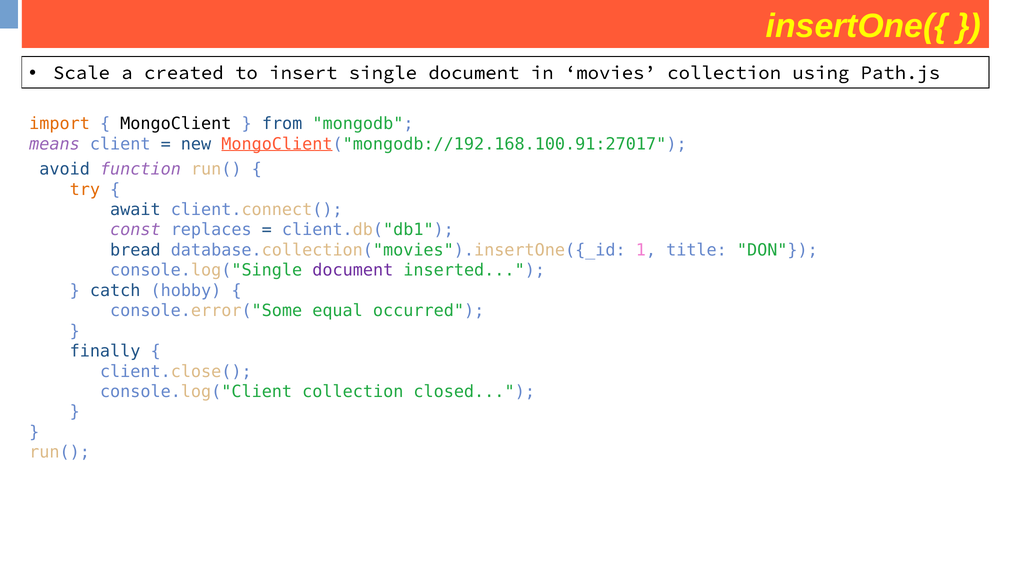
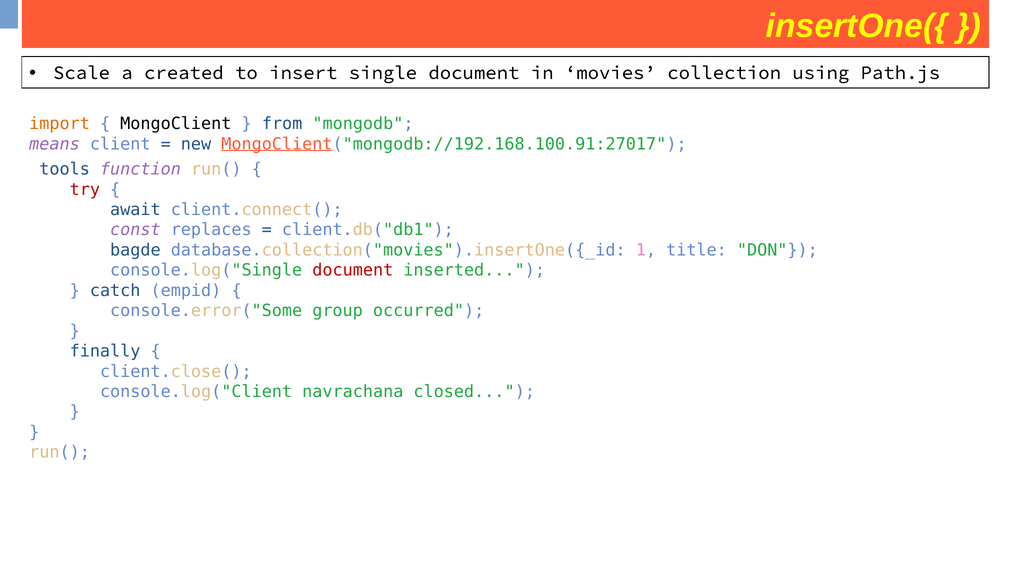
avoid: avoid -> tools
try colour: orange -> red
bread: bread -> bagde
document at (353, 270) colour: purple -> red
hobby: hobby -> empid
equal: equal -> group
console.log("Client collection: collection -> navrachana
